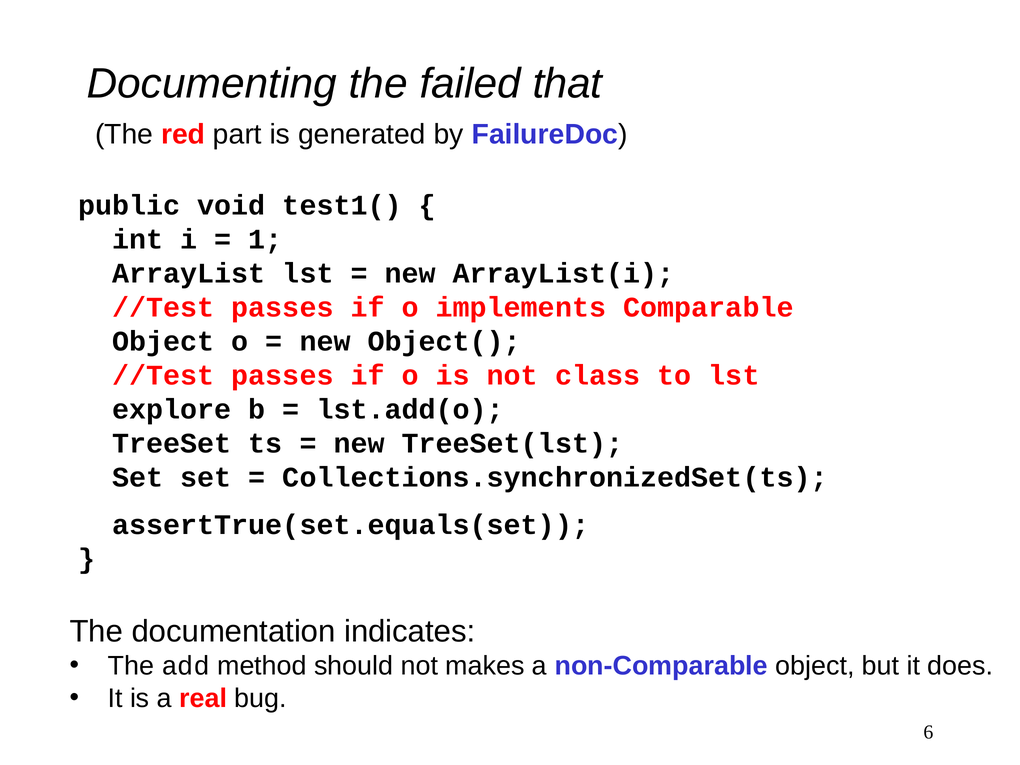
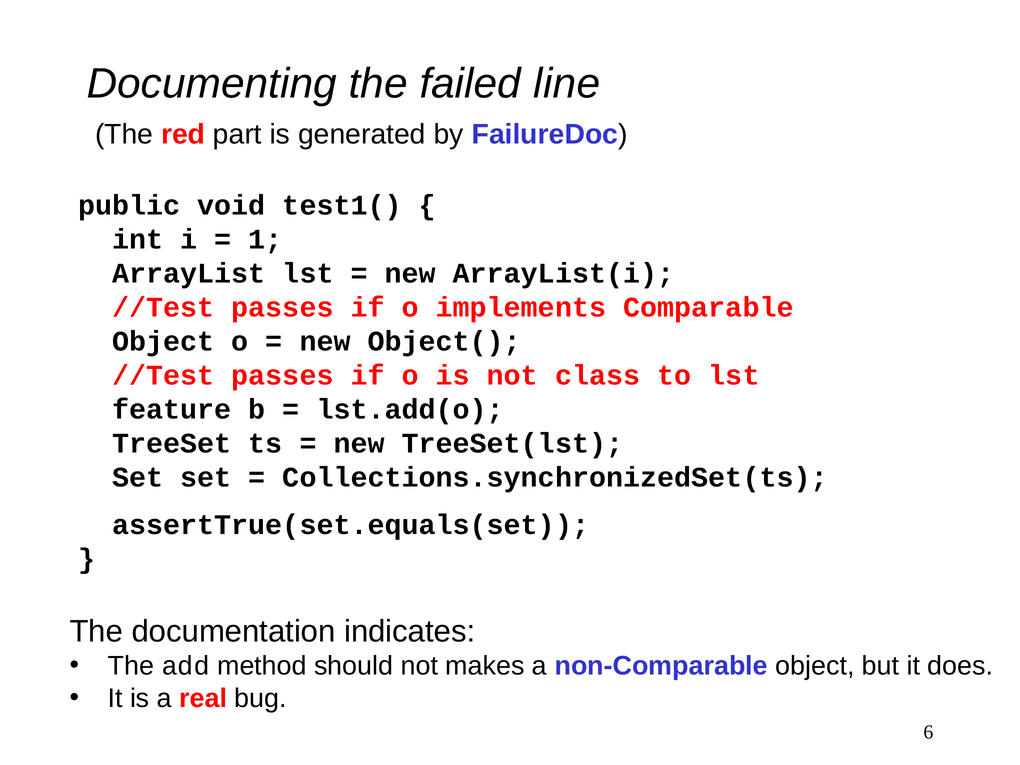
that: that -> line
explore: explore -> feature
